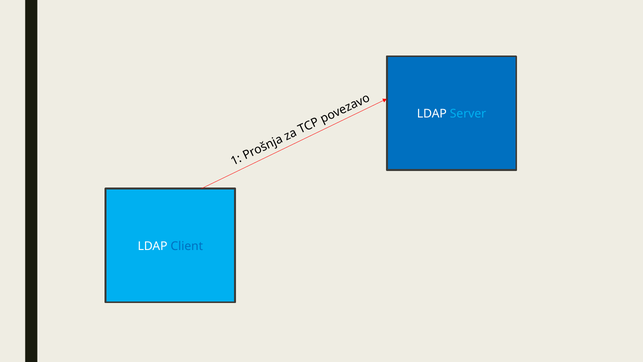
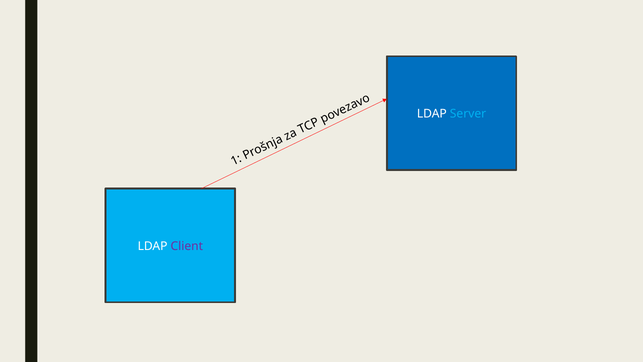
Client colour: blue -> purple
